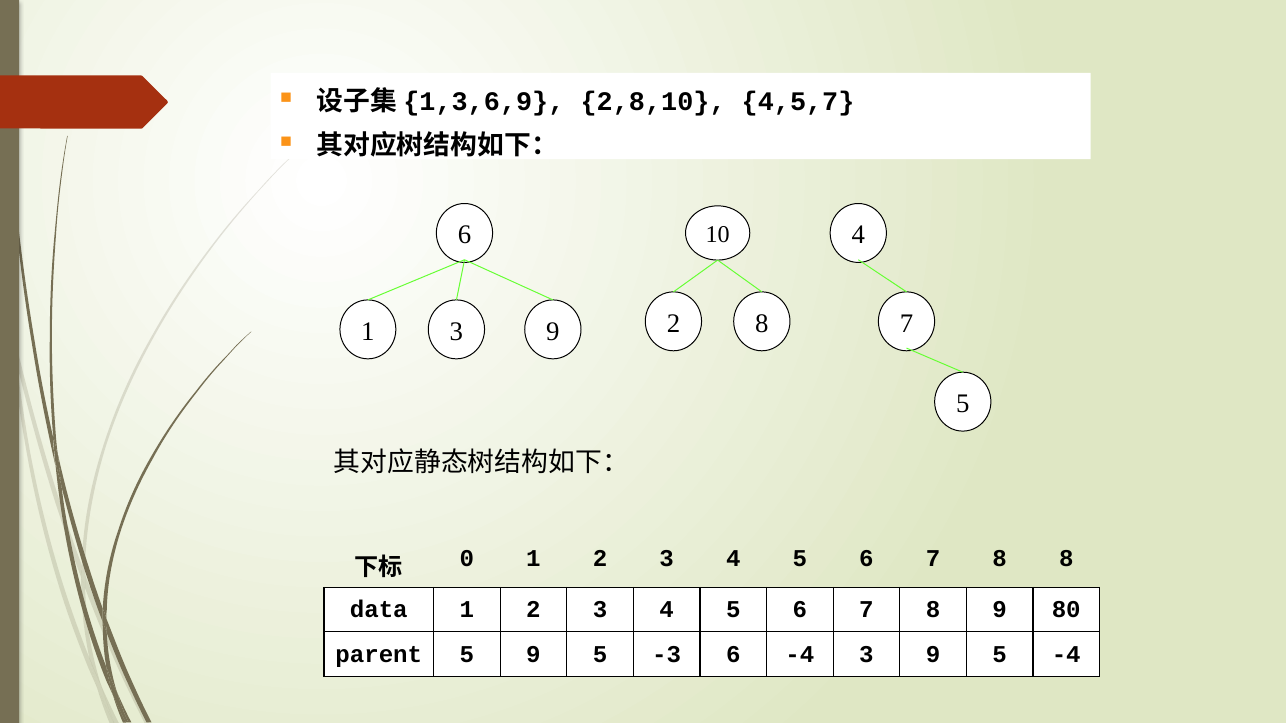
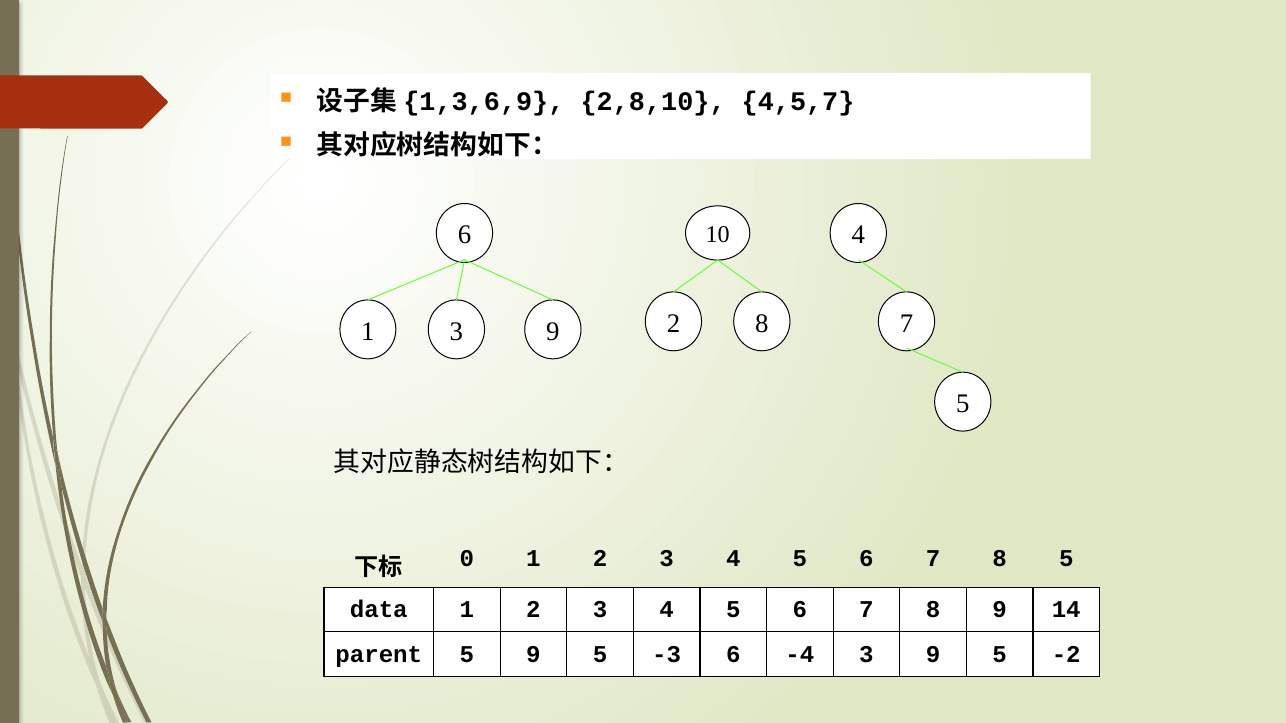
8 8: 8 -> 5
80: 80 -> 14
5 -4: -4 -> -2
